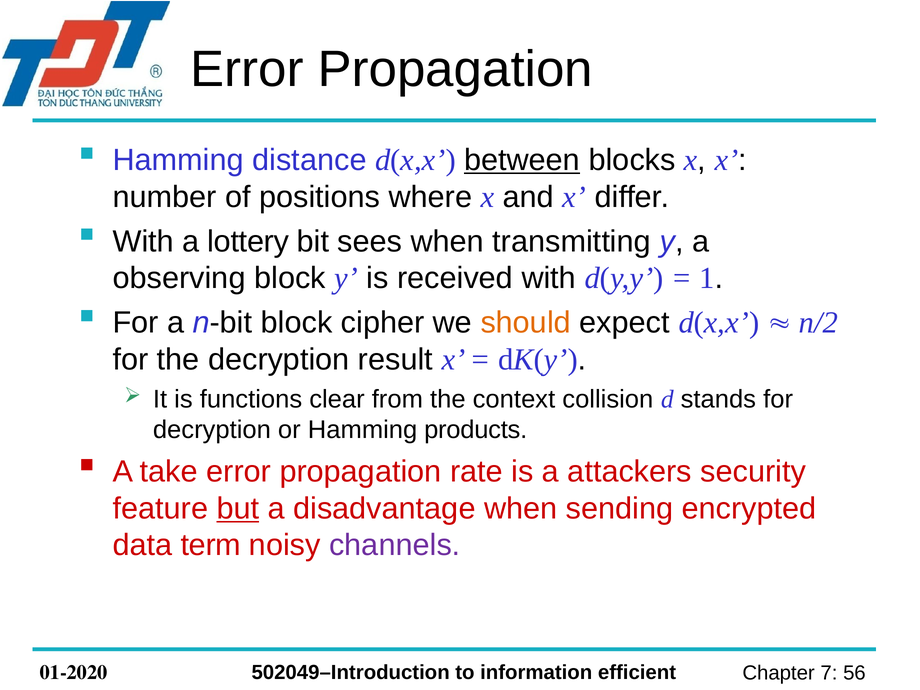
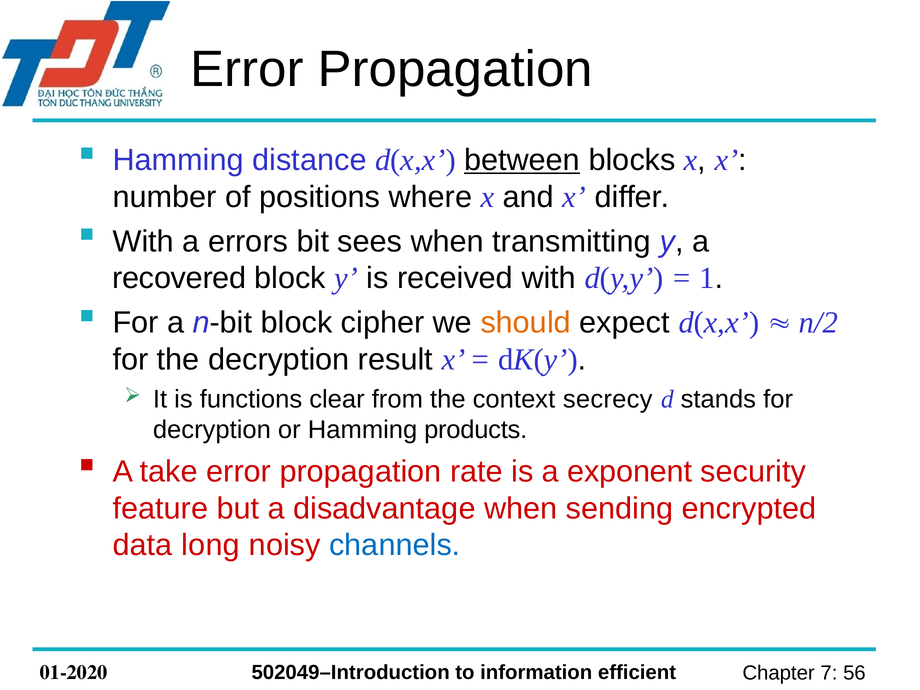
lottery: lottery -> errors
observing: observing -> recovered
collision: collision -> secrecy
attackers: attackers -> exponent
but underline: present -> none
term: term -> long
channels colour: purple -> blue
